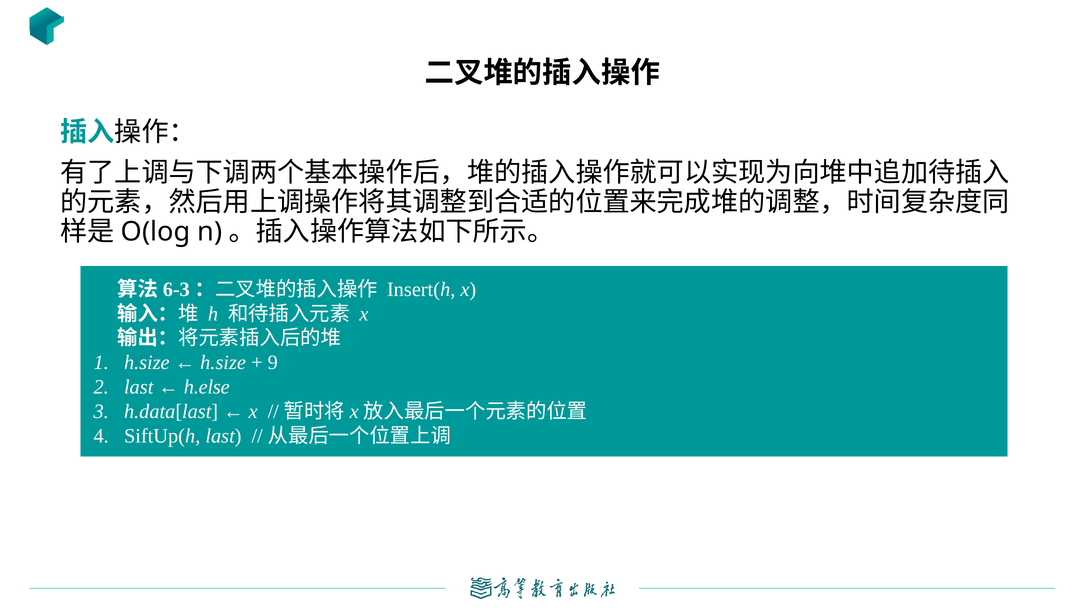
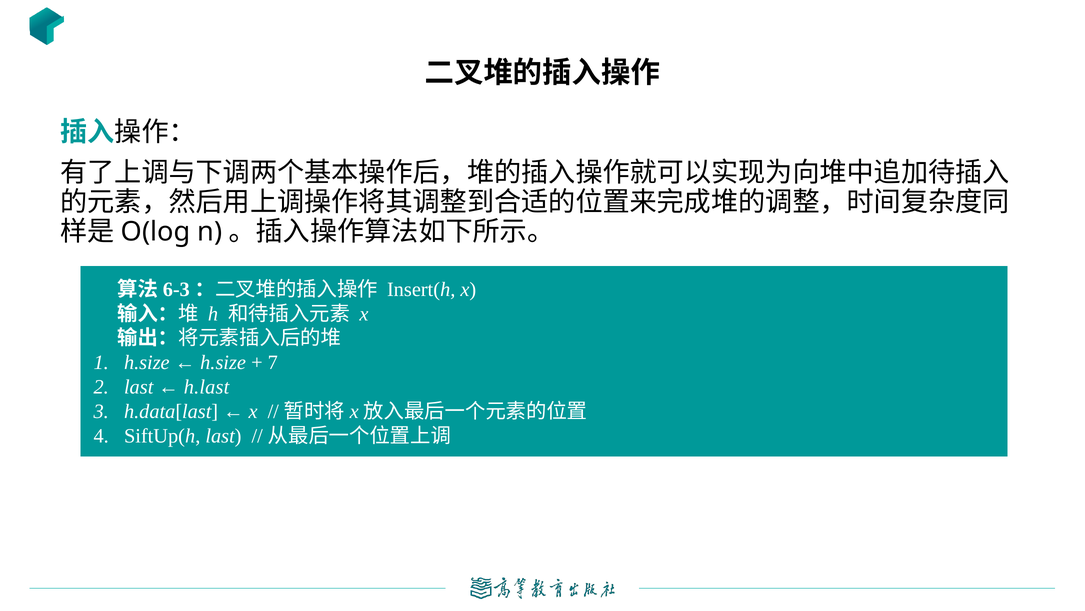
9: 9 -> 7
h.else: h.else -> h.last
